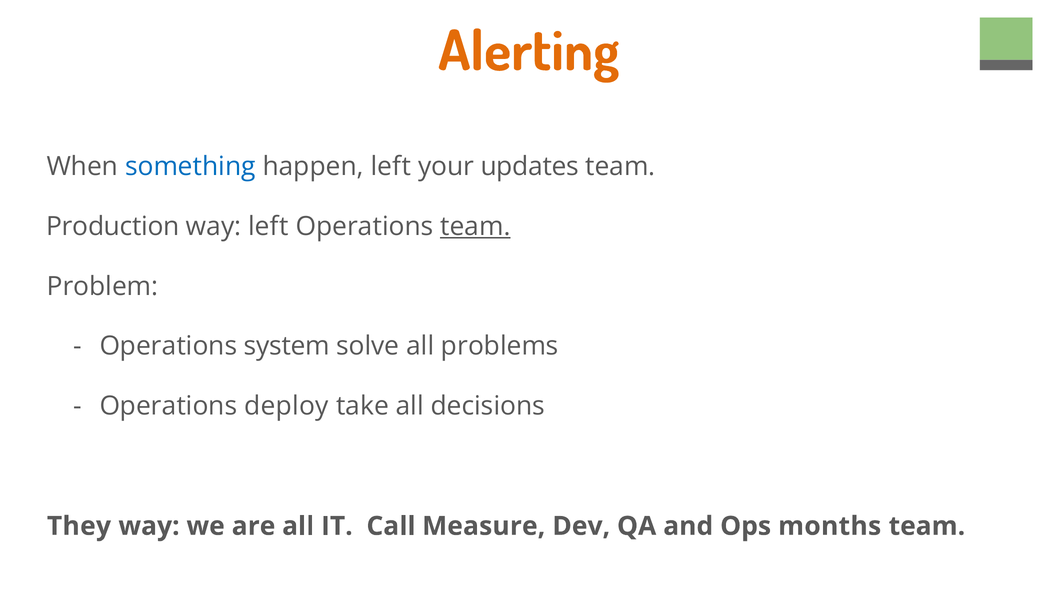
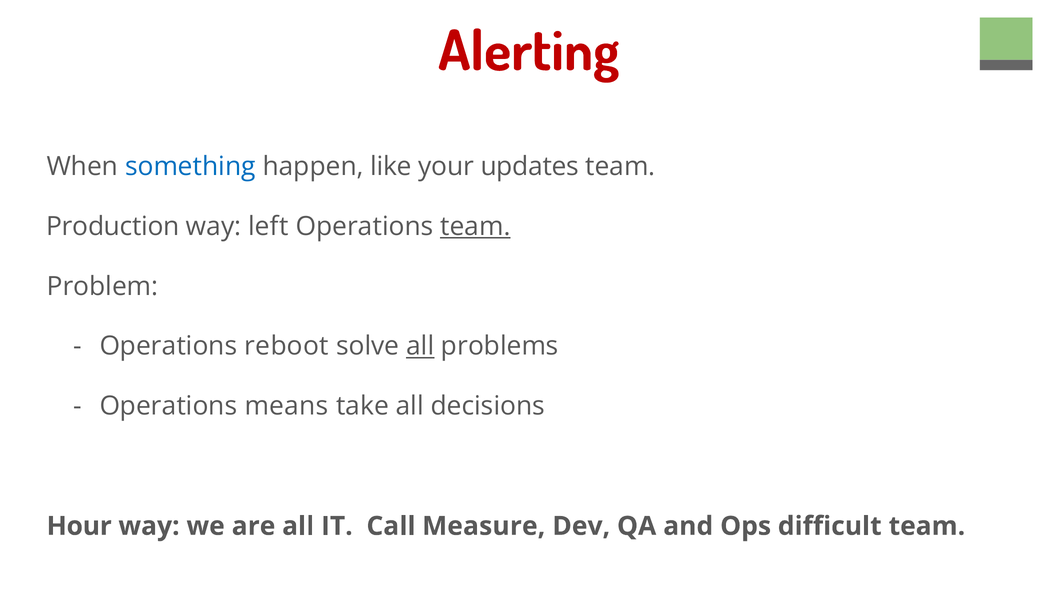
Alerting colour: orange -> red
happen left: left -> like
system: system -> reboot
all at (420, 346) underline: none -> present
deploy: deploy -> means
They: They -> Hour
months: months -> difficult
